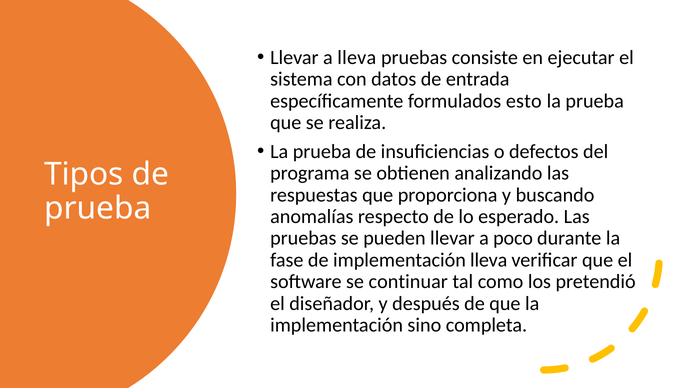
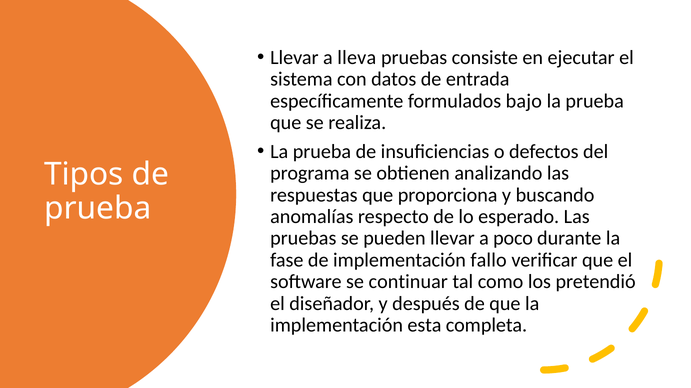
esto: esto -> bajo
implementación lleva: lleva -> fallo
sino: sino -> esta
